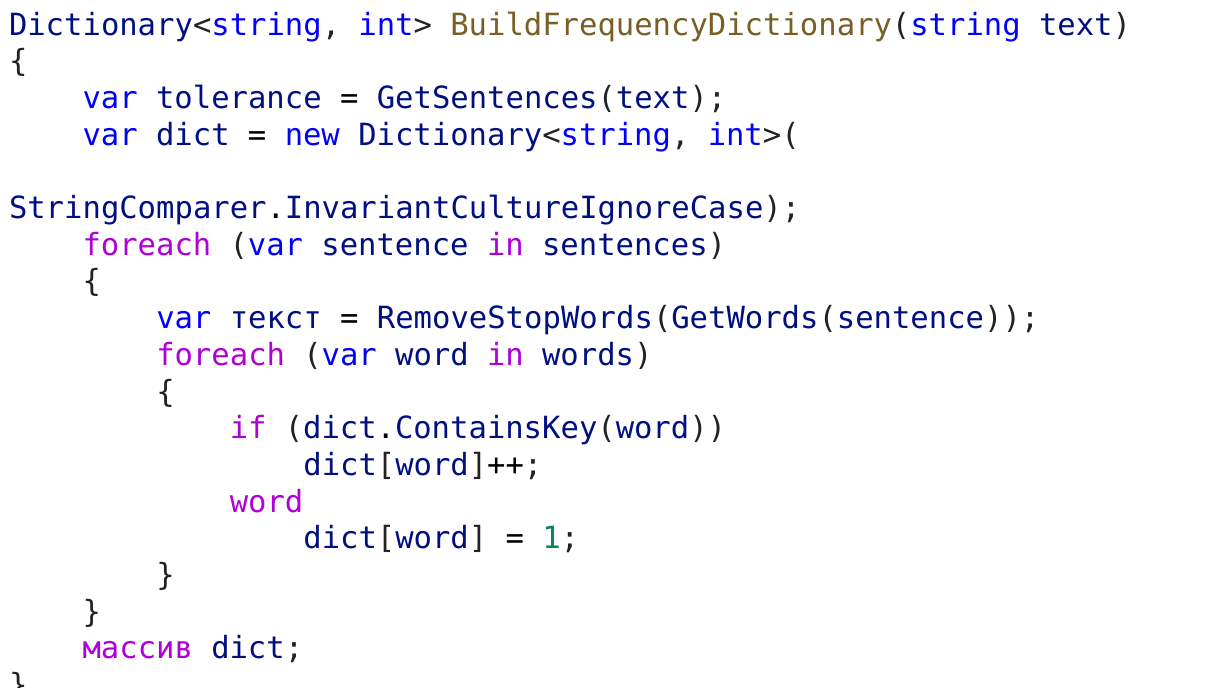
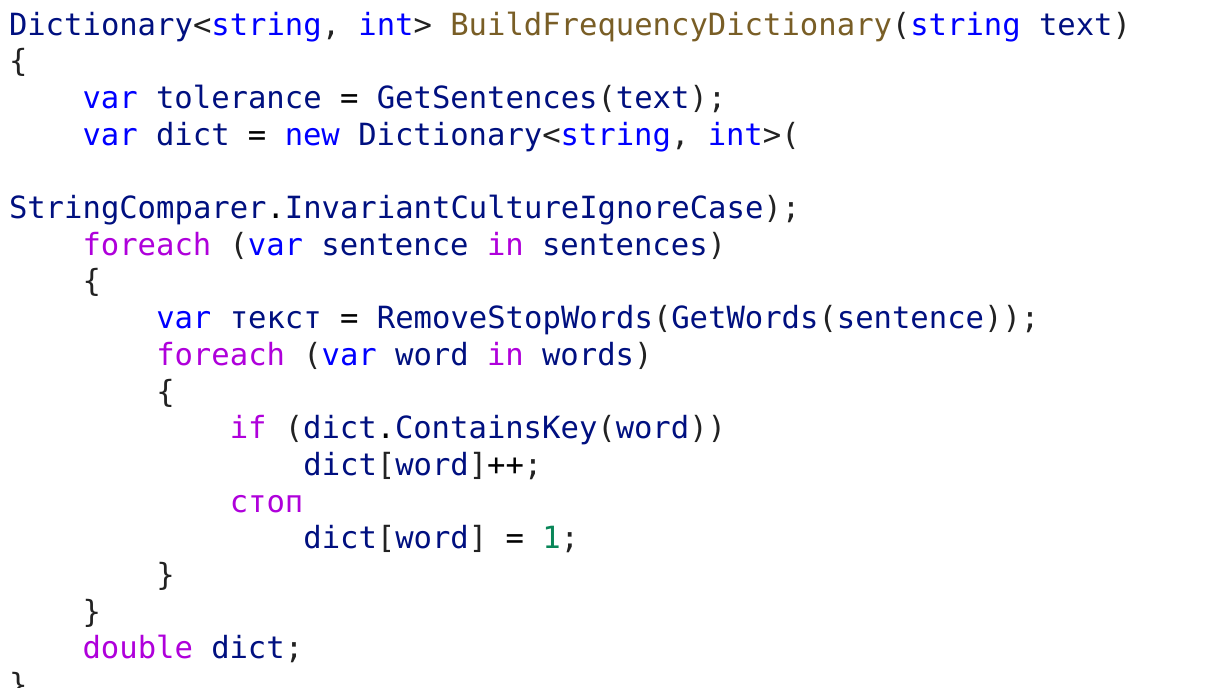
word at (267, 502): word -> стоп
массив: массив -> double
